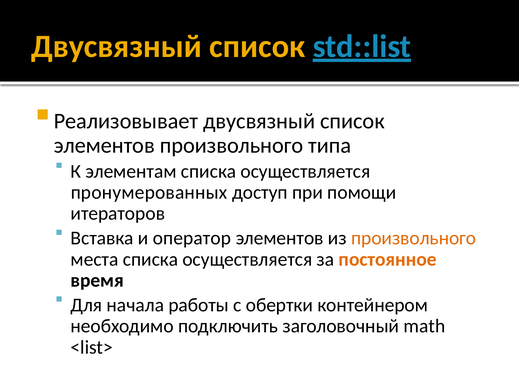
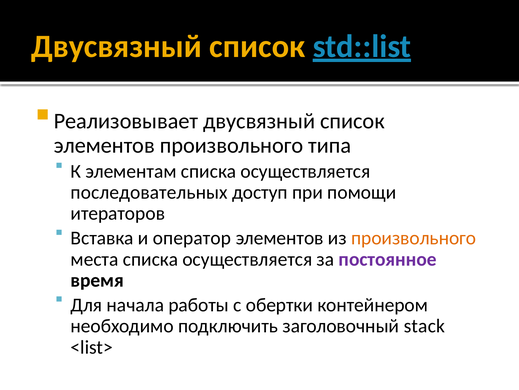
пронумерованных: пронумерованных -> последовательных
постоянное colour: orange -> purple
math: math -> stack
